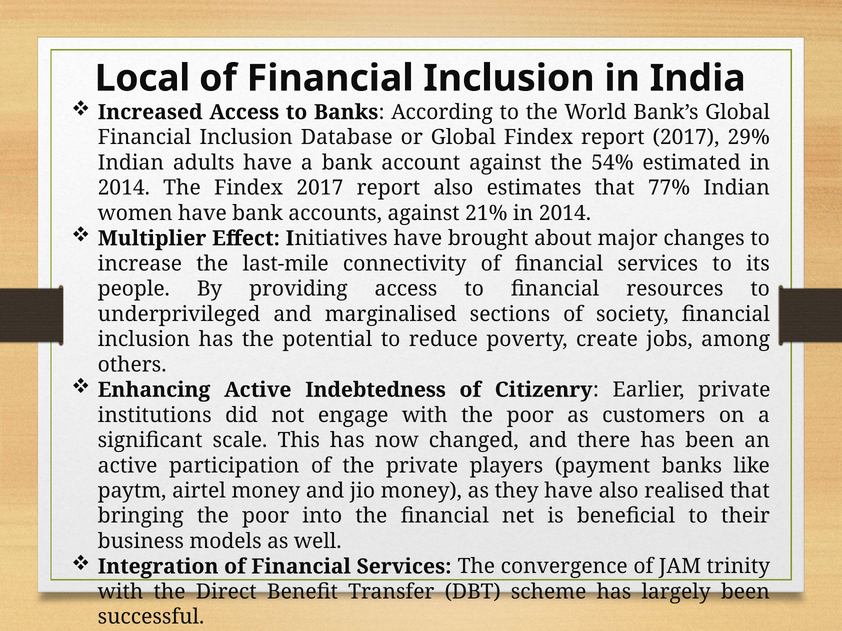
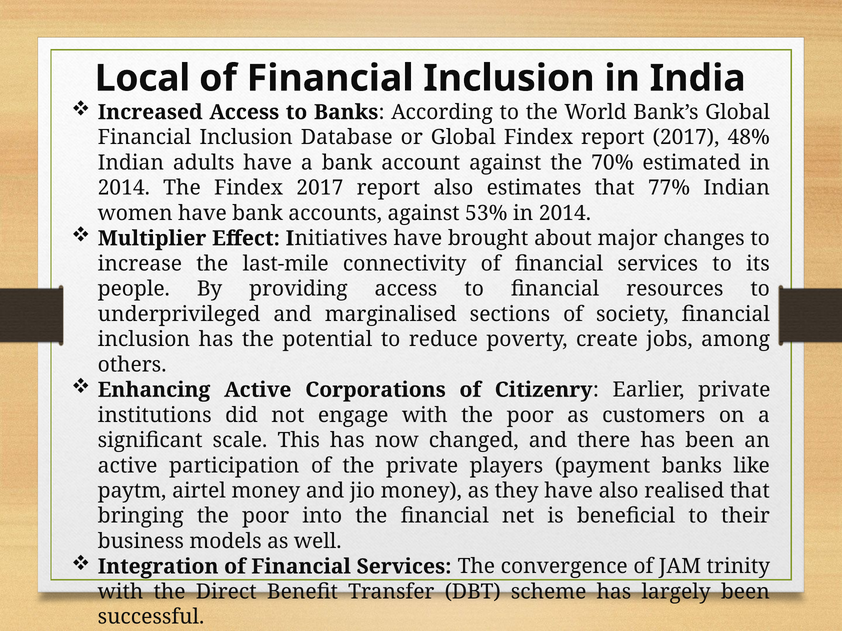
29%: 29% -> 48%
54%: 54% -> 70%
21%: 21% -> 53%
Indebtedness: Indebtedness -> Corporations
